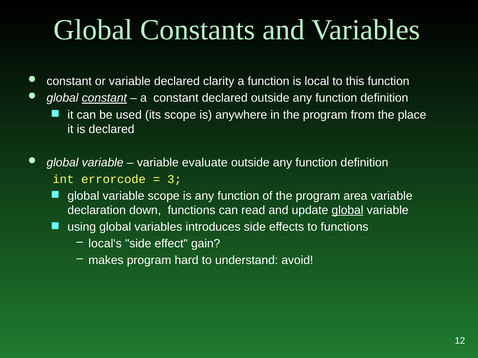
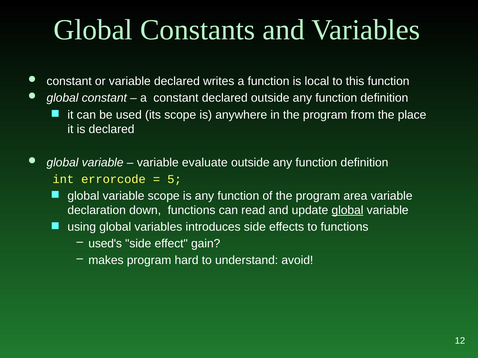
clarity: clarity -> writes
constant at (104, 98) underline: present -> none
3: 3 -> 5
local's: local's -> used's
